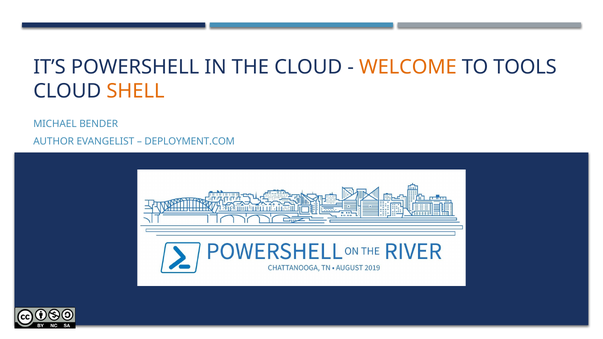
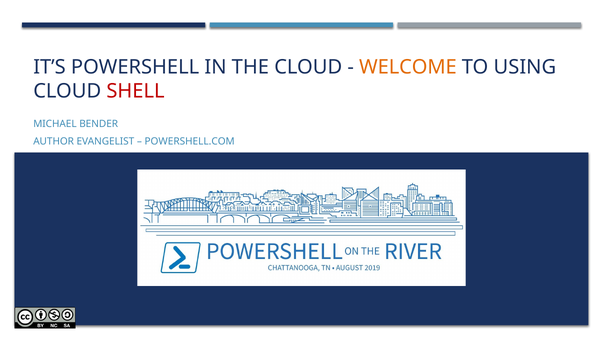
TOOLS: TOOLS -> USING
SHELL colour: orange -> red
DEPLOYMENT.COM: DEPLOYMENT.COM -> POWERSHELL.COM
